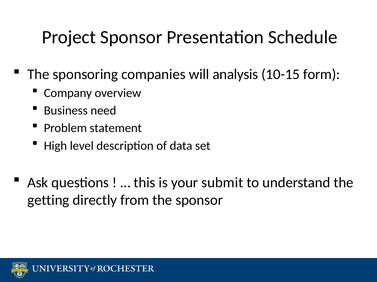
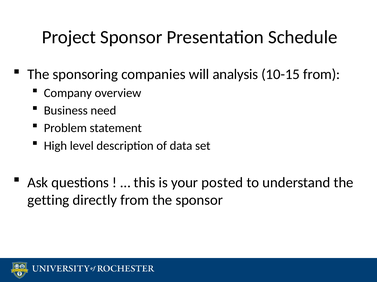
10-15 form: form -> from
submit: submit -> posted
